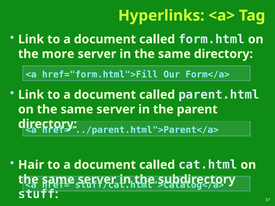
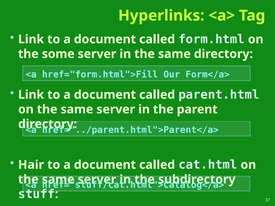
more: more -> some
